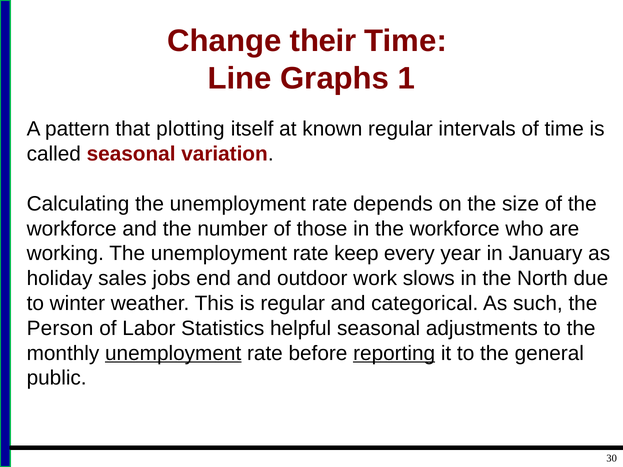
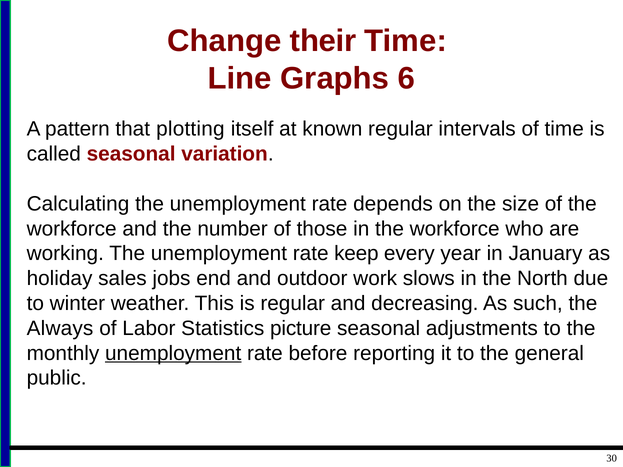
1: 1 -> 6
categorical: categorical -> decreasing
Person: Person -> Always
helpful: helpful -> picture
reporting underline: present -> none
